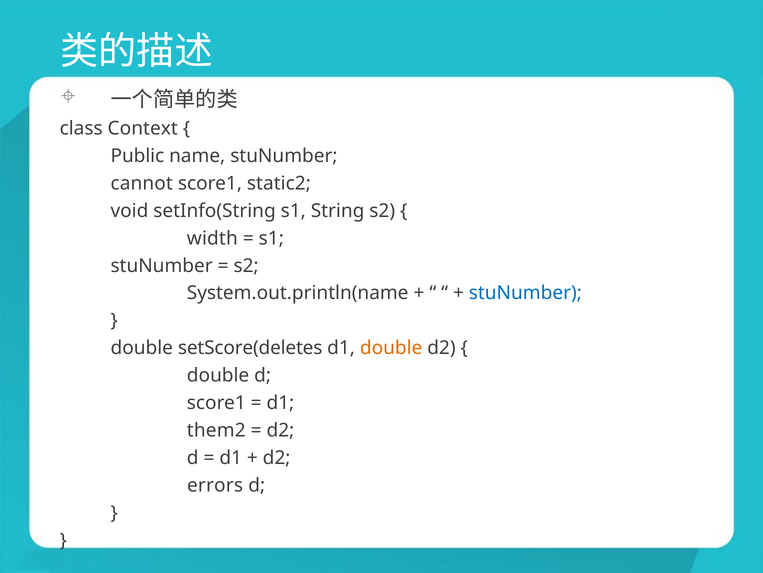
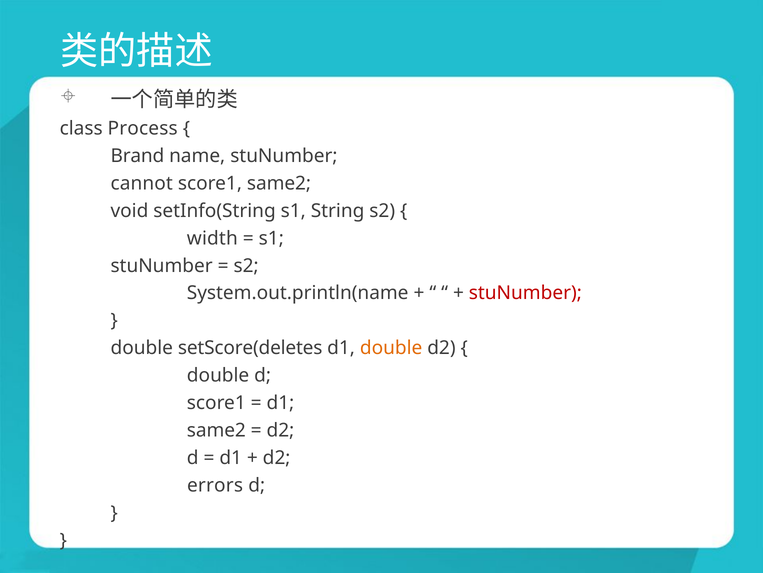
Context: Context -> Process
Public: Public -> Brand
score1 static2: static2 -> same2
stuNumber at (525, 293) colour: blue -> red
them2 at (216, 430): them2 -> same2
